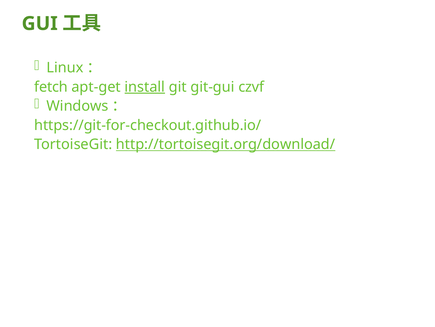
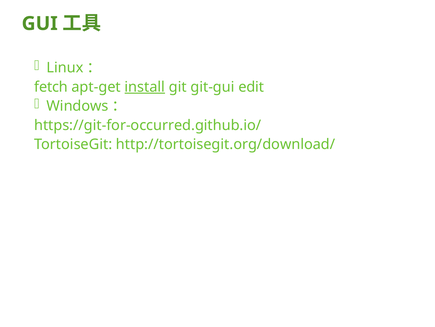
czvf: czvf -> edit
https://git-for-checkout.github.io/: https://git-for-checkout.github.io/ -> https://git-for-occurred.github.io/
http://tortoisegit.org/download/ underline: present -> none
